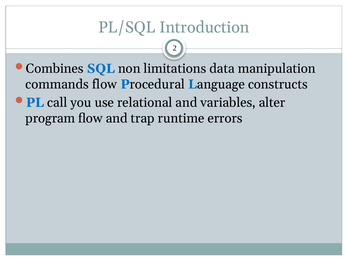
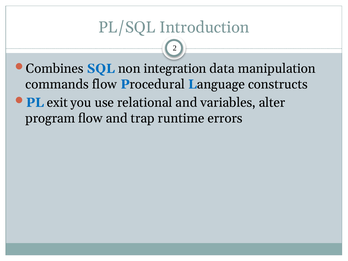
limitations: limitations -> integration
call: call -> exit
